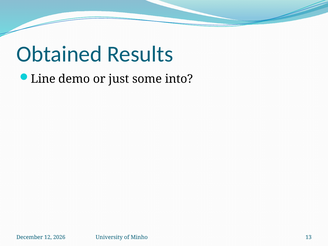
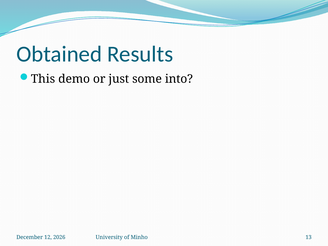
Line: Line -> This
